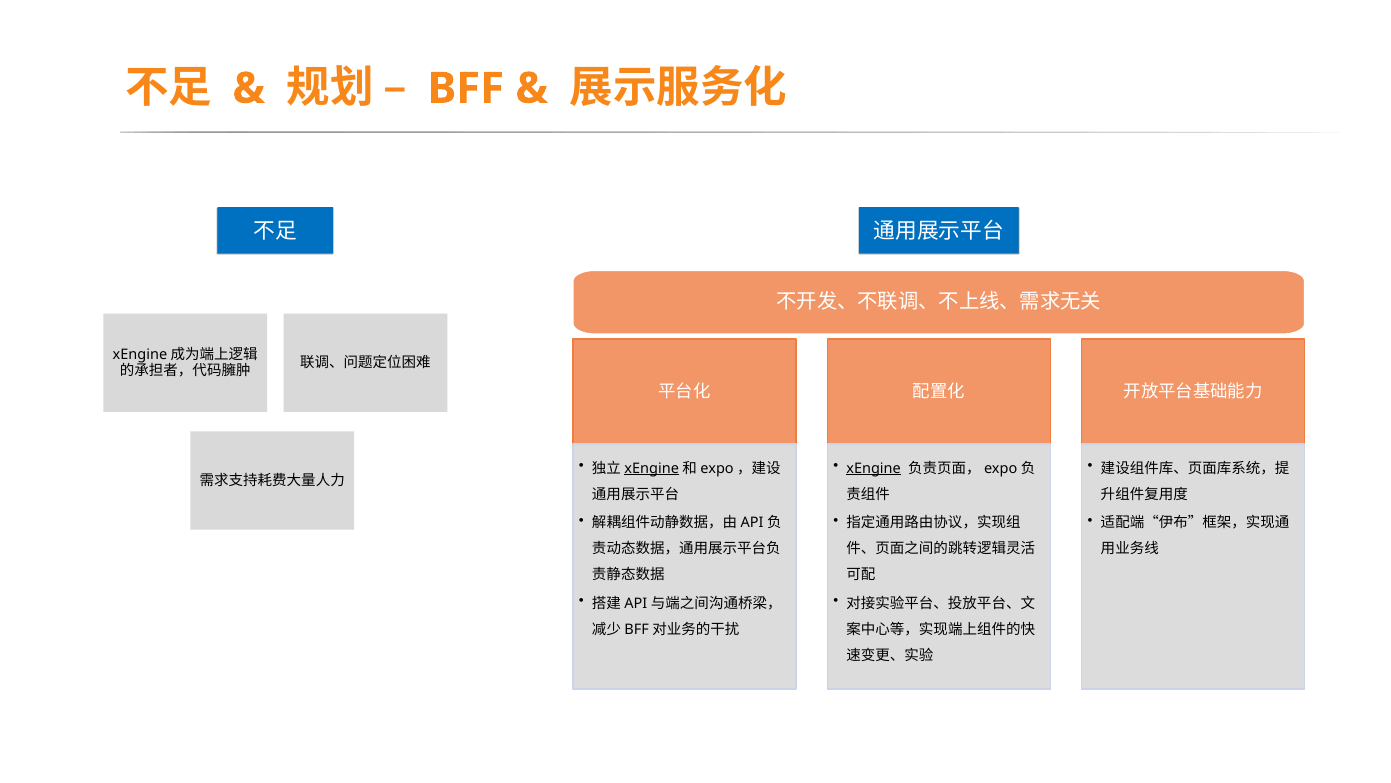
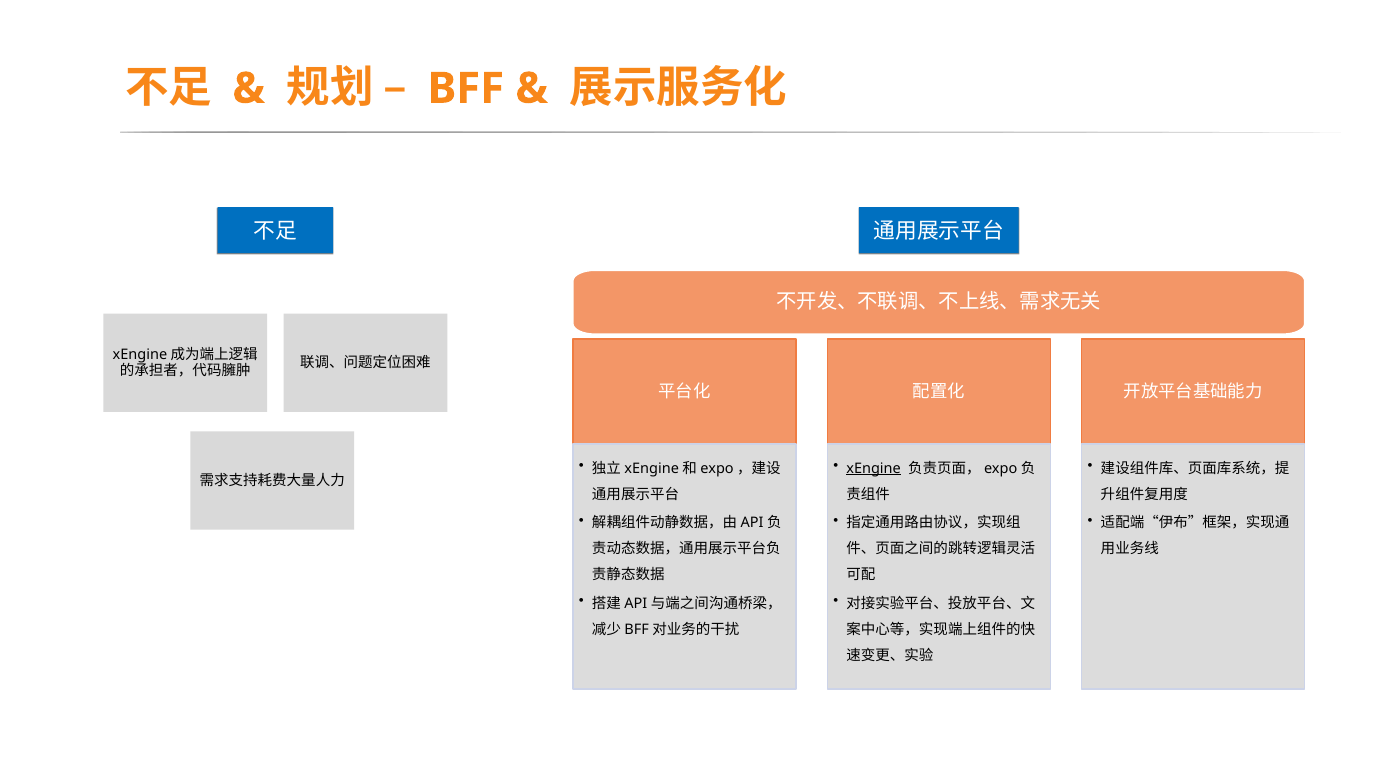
xEngine at (652, 468) underline: present -> none
